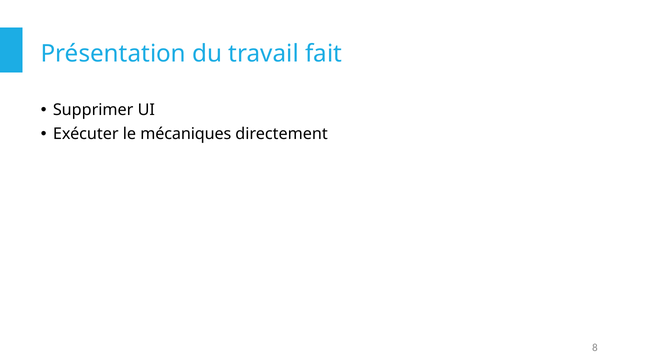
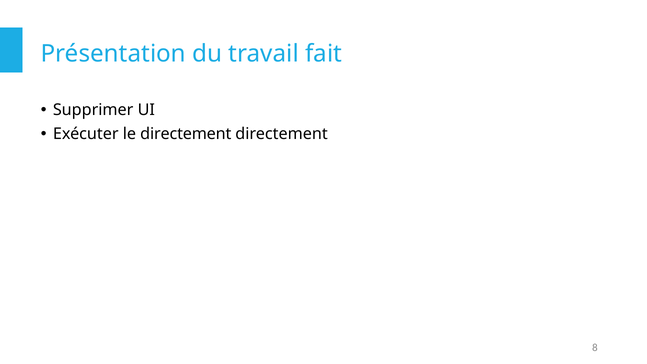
le mécaniques: mécaniques -> directement
